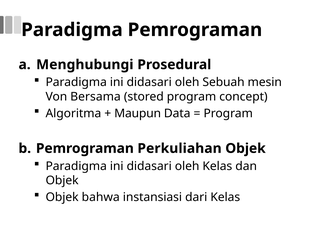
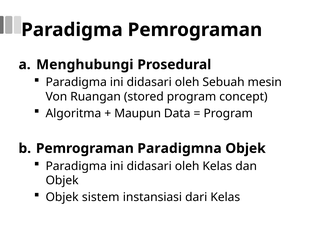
Bersama: Bersama -> Ruangan
Perkuliahan: Perkuliahan -> Paradigmna
bahwa: bahwa -> sistem
